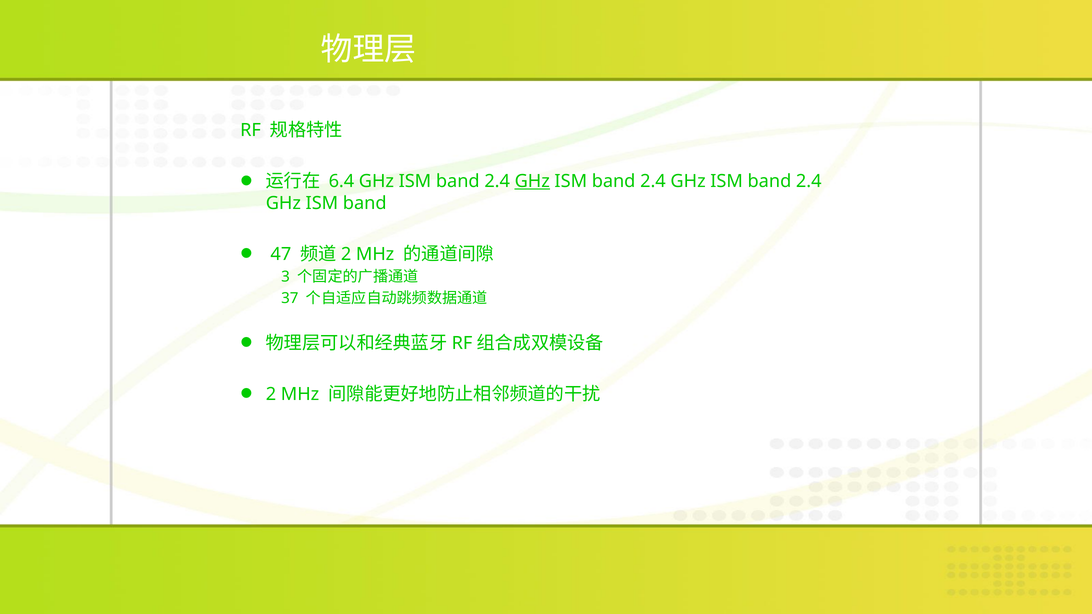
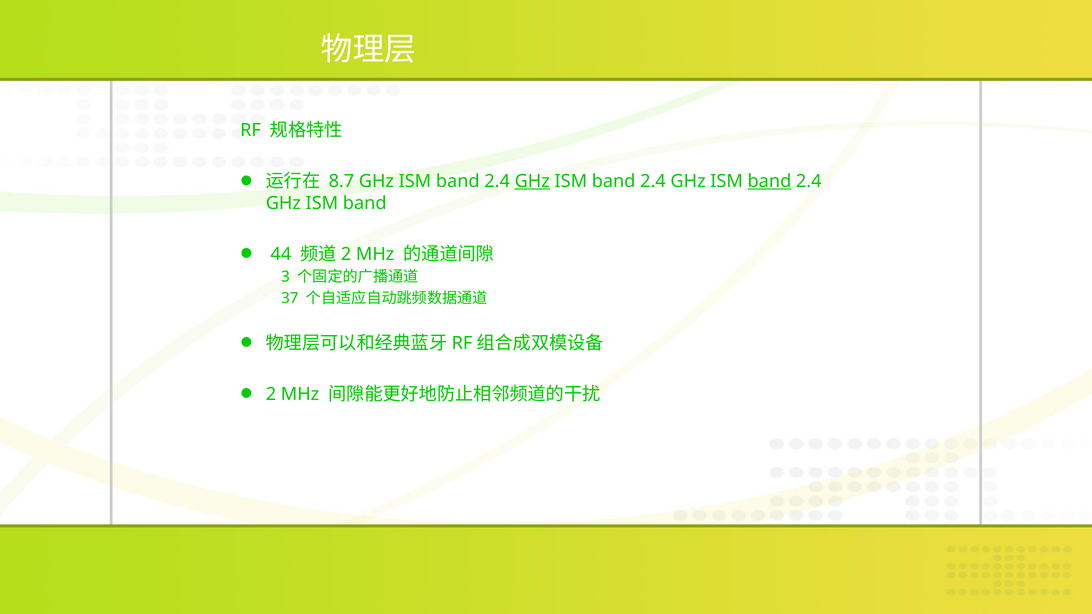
6.4: 6.4 -> 8.7
band at (769, 181) underline: none -> present
47: 47 -> 44
